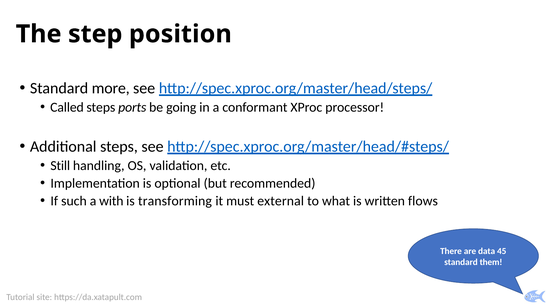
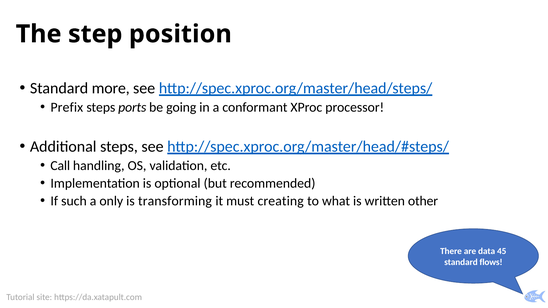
Called: Called -> Prefix
Still: Still -> Call
with: with -> only
external: external -> creating
flows: flows -> other
them: them -> flows
